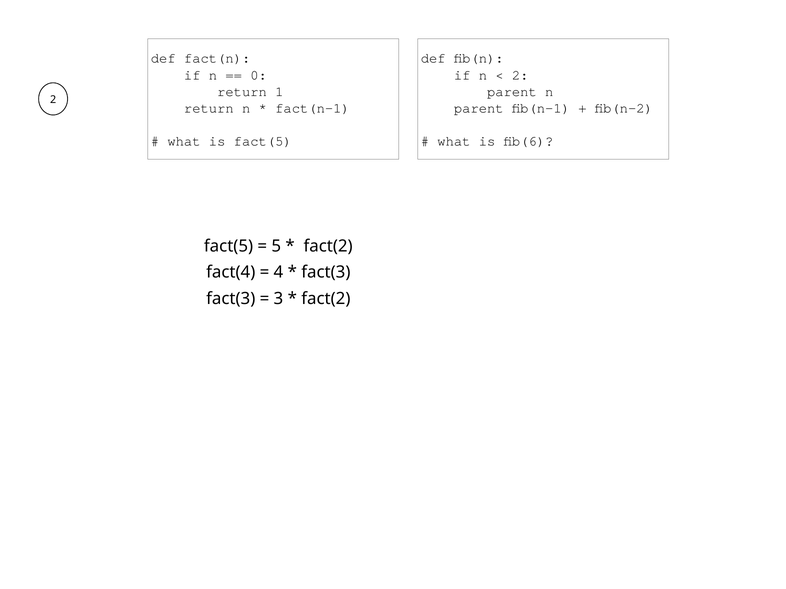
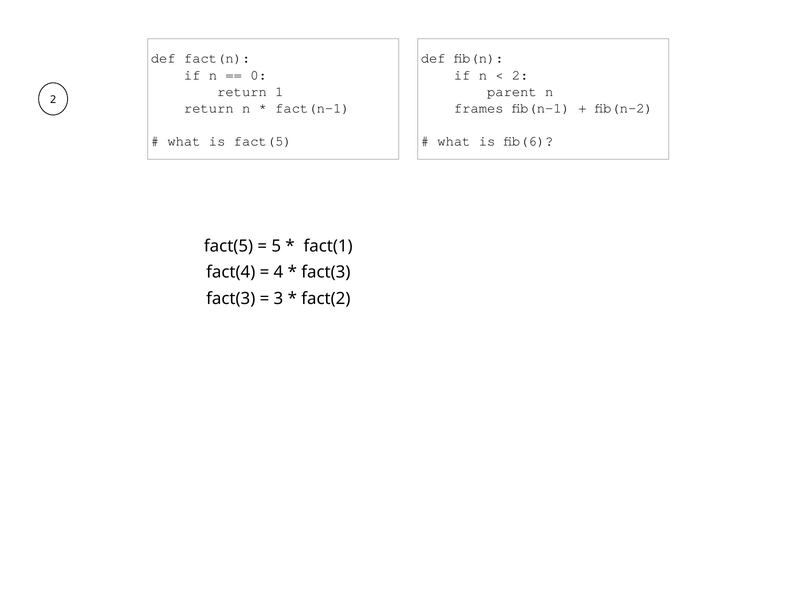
parent at (479, 108): parent -> frames
fact(2 at (328, 246): fact(2 -> fact(1
